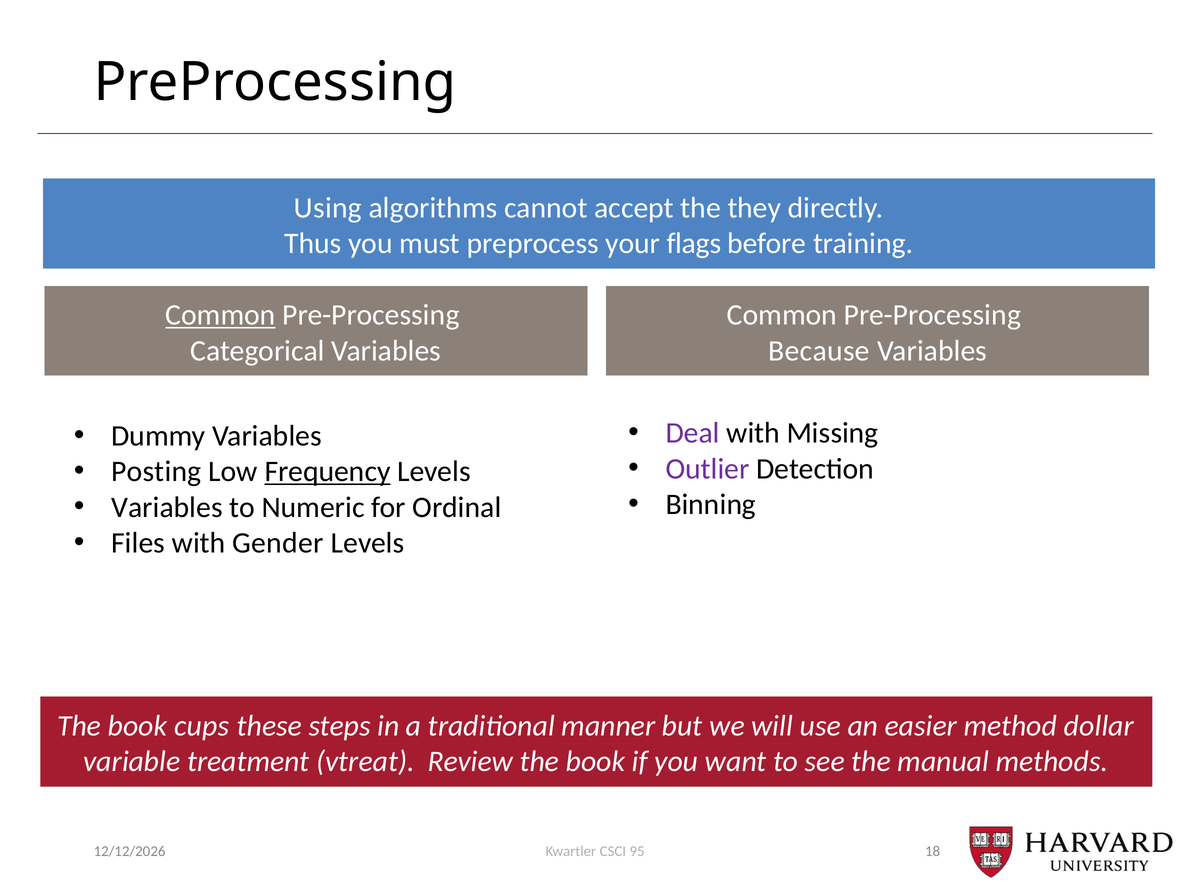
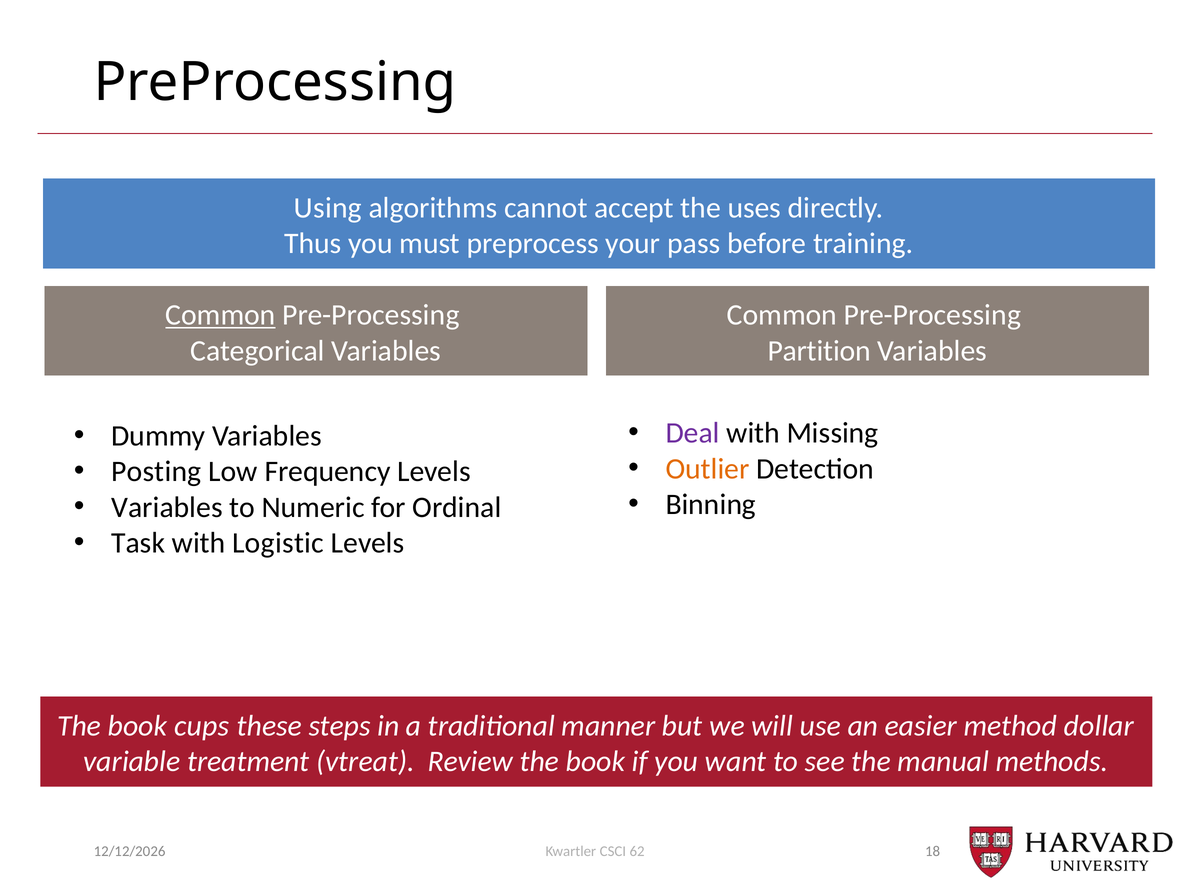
they: they -> uses
flags: flags -> pass
Because: Because -> Partition
Outlier colour: purple -> orange
Frequency underline: present -> none
Files: Files -> Task
Gender: Gender -> Logistic
95: 95 -> 62
